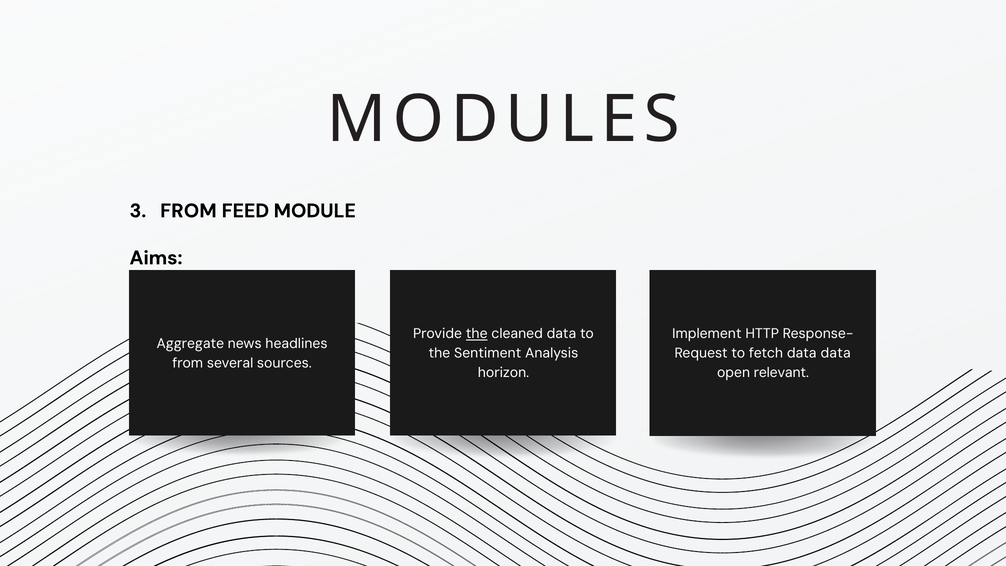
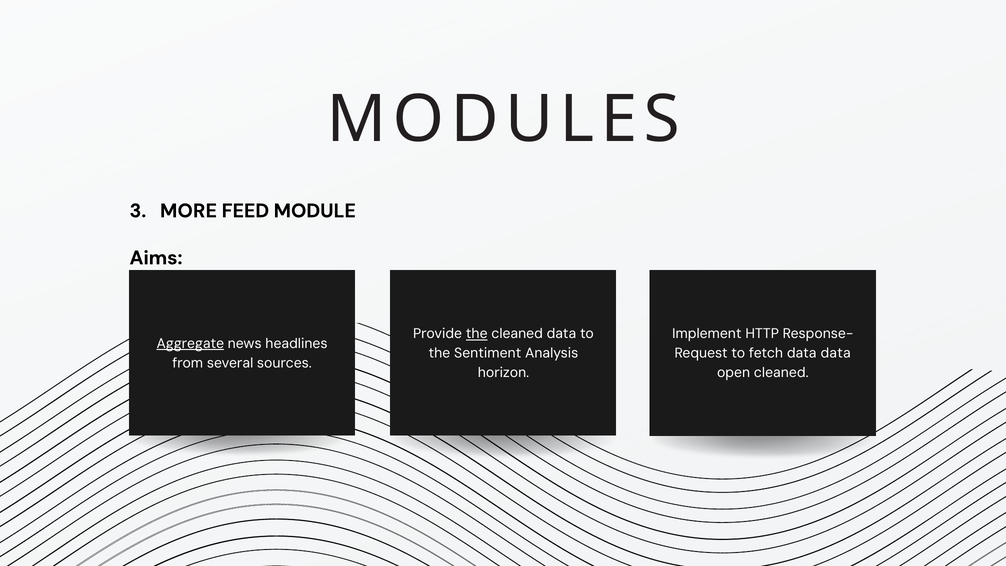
3 FROM: FROM -> MORE
Aggregate underline: none -> present
open relevant: relevant -> cleaned
